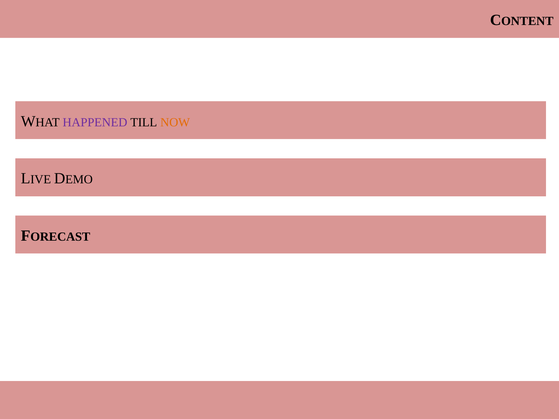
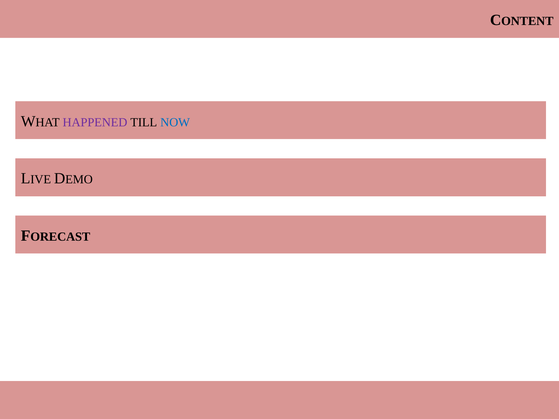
NOW colour: orange -> blue
